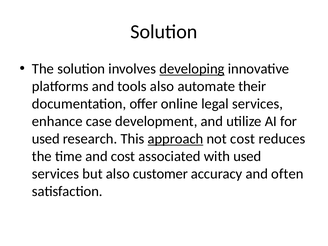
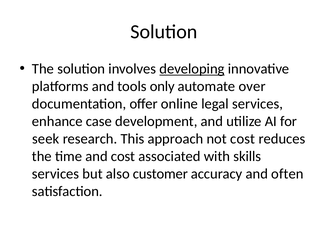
tools also: also -> only
their: their -> over
used at (46, 139): used -> seek
approach underline: present -> none
with used: used -> skills
